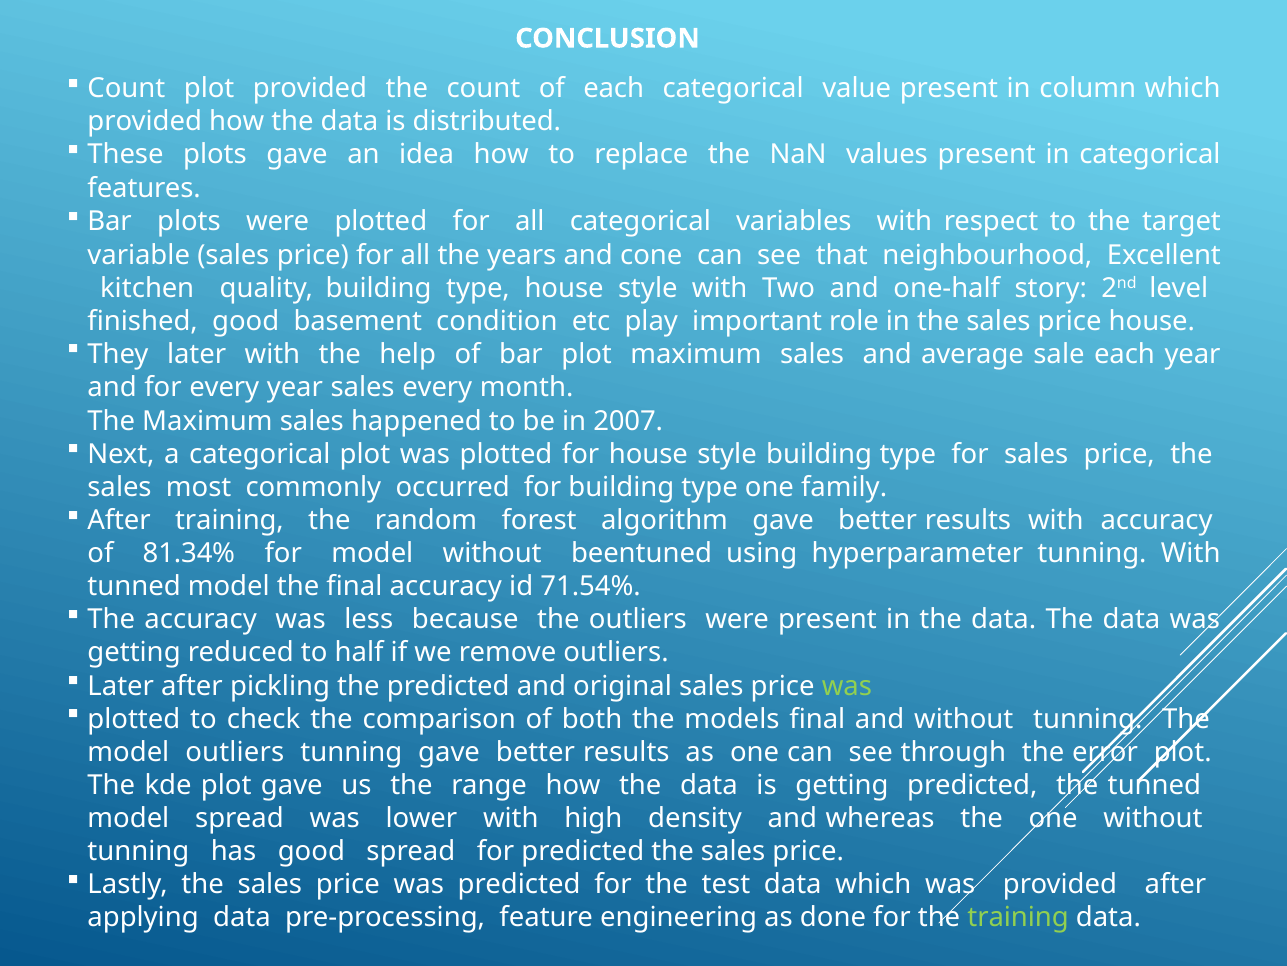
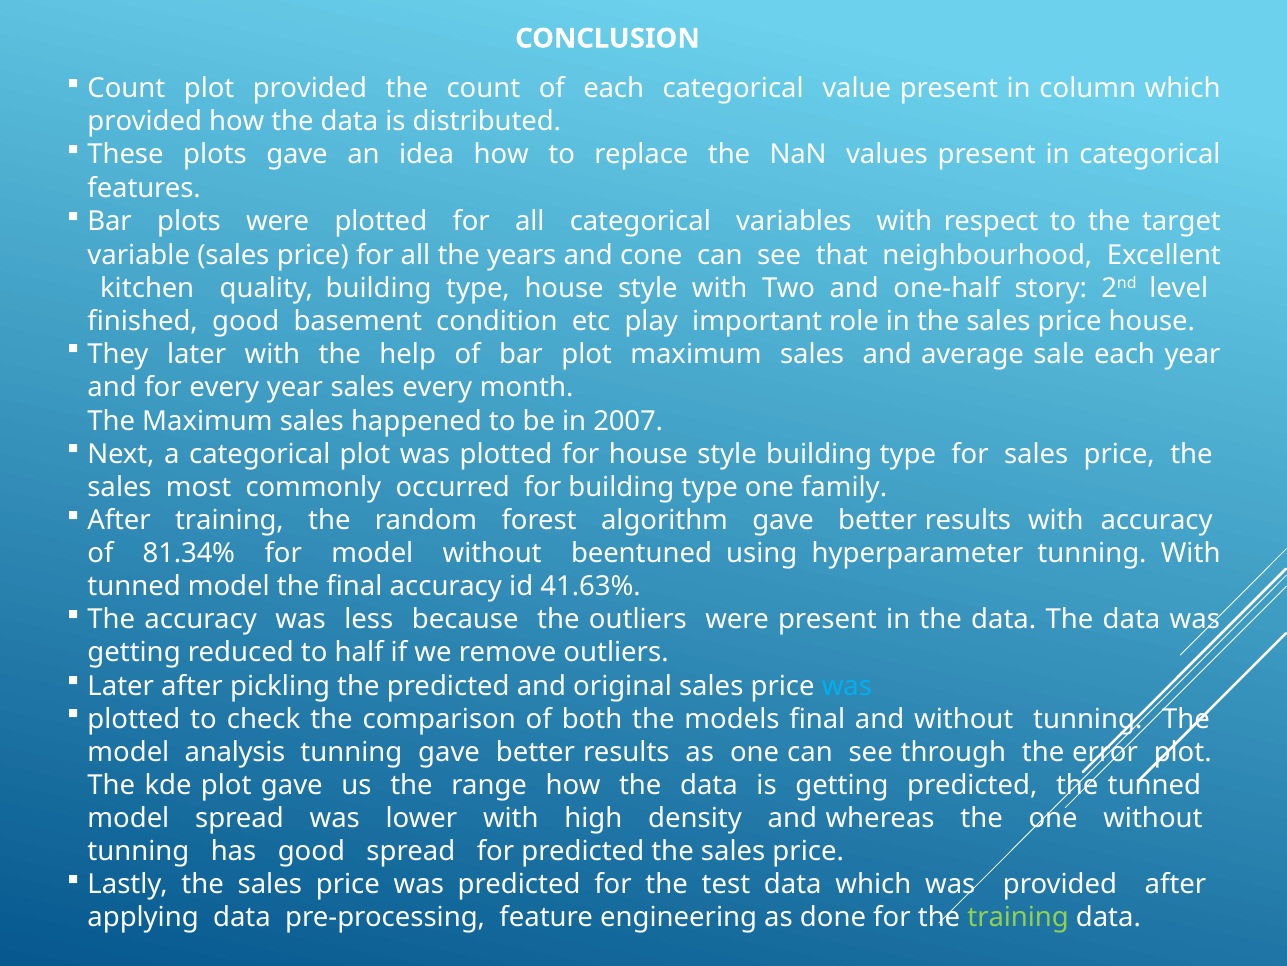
71.54%: 71.54% -> 41.63%
was at (847, 685) colour: light green -> light blue
model outliers: outliers -> analysis
